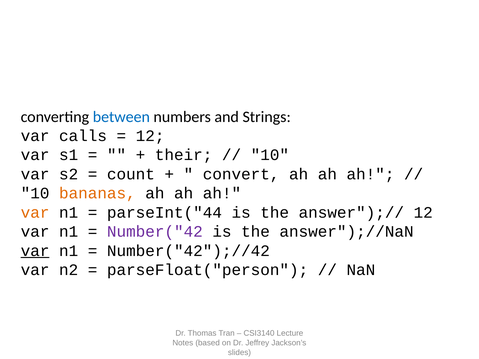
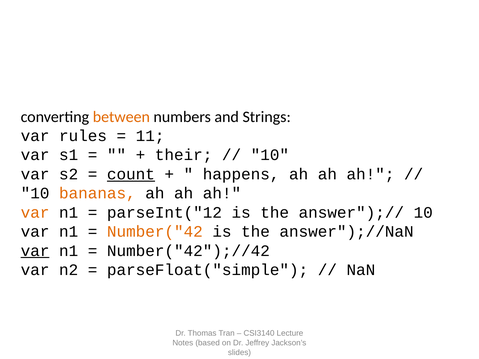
between colour: blue -> orange
calls: calls -> rules
12 at (150, 136): 12 -> 11
count underline: none -> present
convert: convert -> happens
parseInt("44: parseInt("44 -> parseInt("12
answer");// 12: 12 -> 10
Number("42 colour: purple -> orange
parseFloat("person: parseFloat("person -> parseFloat("simple
